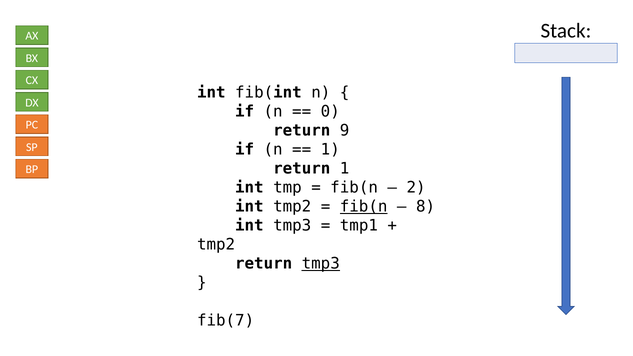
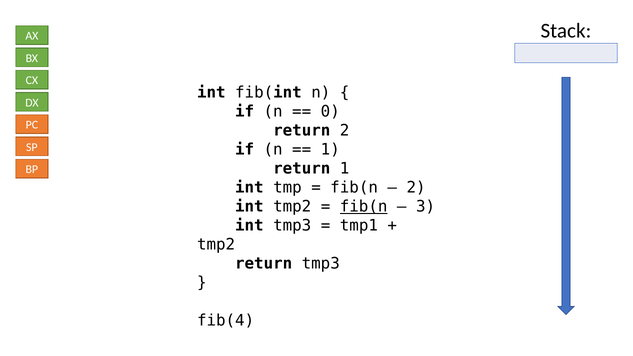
return 9: 9 -> 2
8: 8 -> 3
tmp3 at (321, 264) underline: present -> none
fib(7: fib(7 -> fib(4
